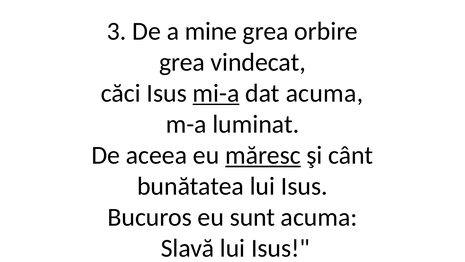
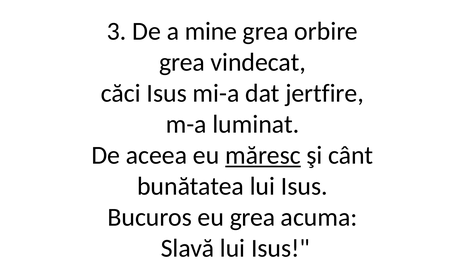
mi-a underline: present -> none
dat acuma: acuma -> jertfire
eu sunt: sunt -> grea
